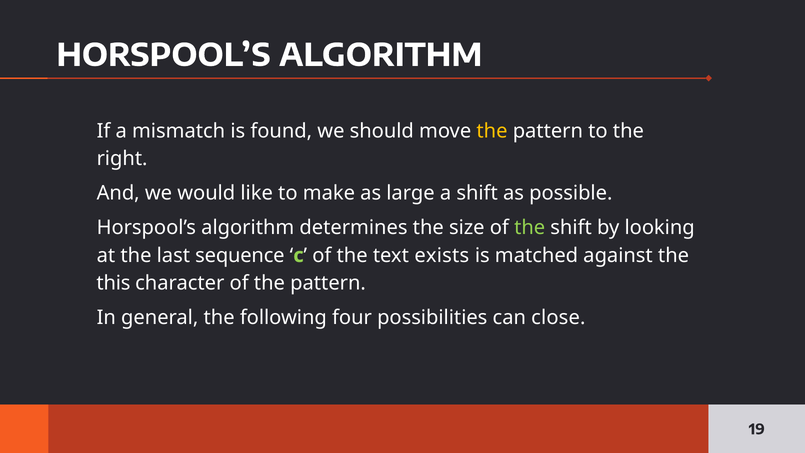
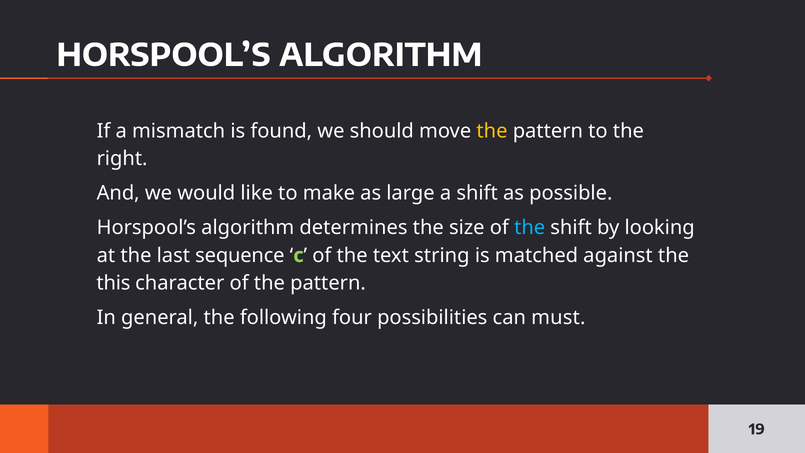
the at (530, 228) colour: light green -> light blue
exists: exists -> string
close: close -> must
